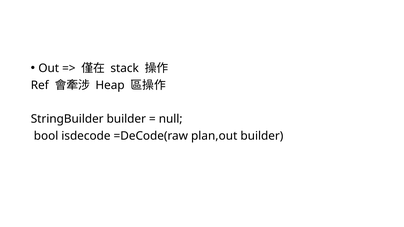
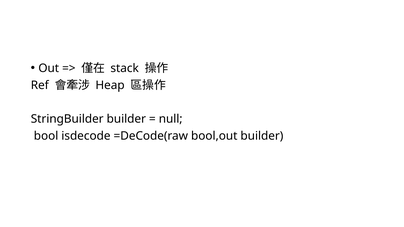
plan,out: plan,out -> bool,out
